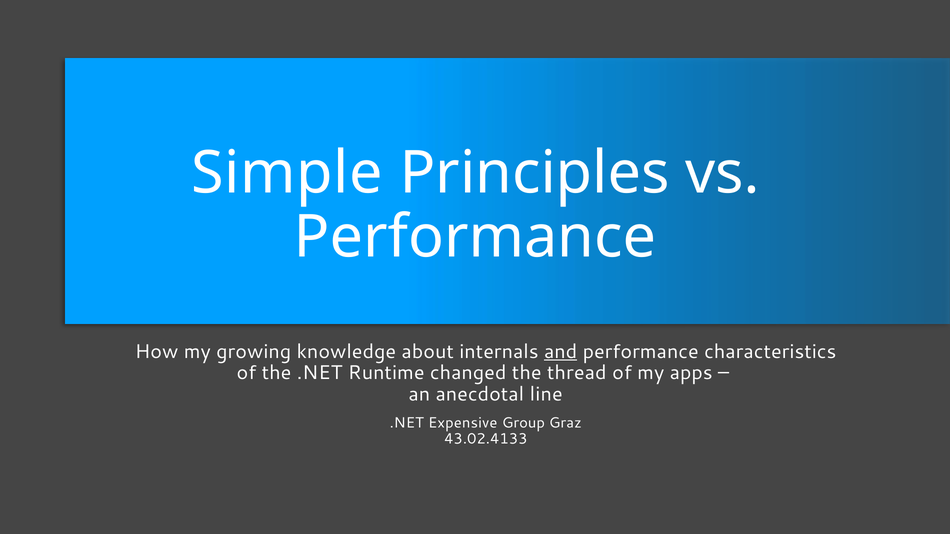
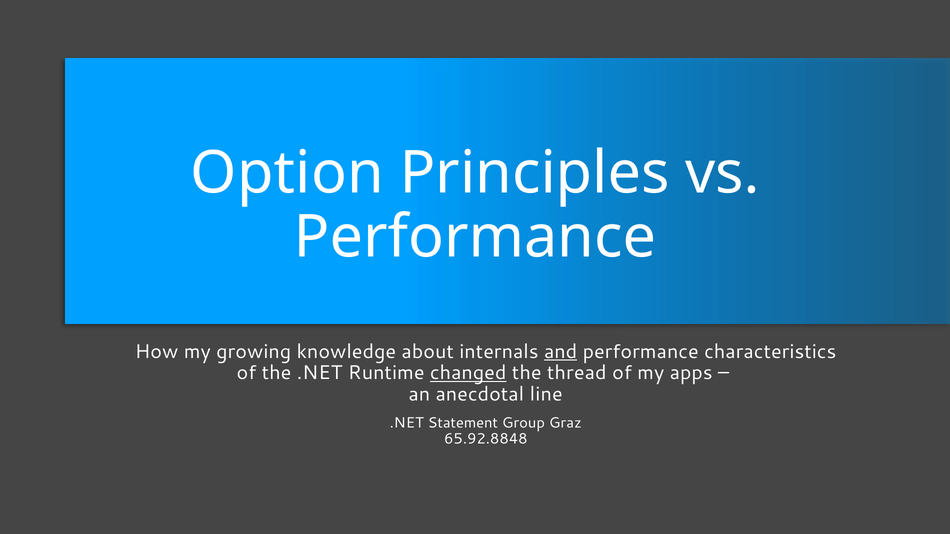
Simple: Simple -> Option
changed underline: none -> present
Expensive: Expensive -> Statement
43.02.4133: 43.02.4133 -> 65.92.8848
